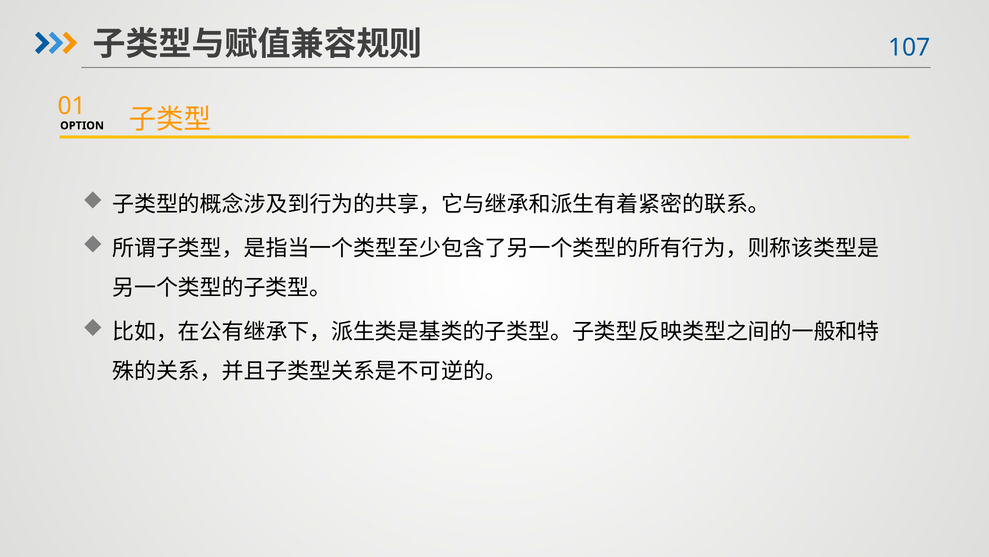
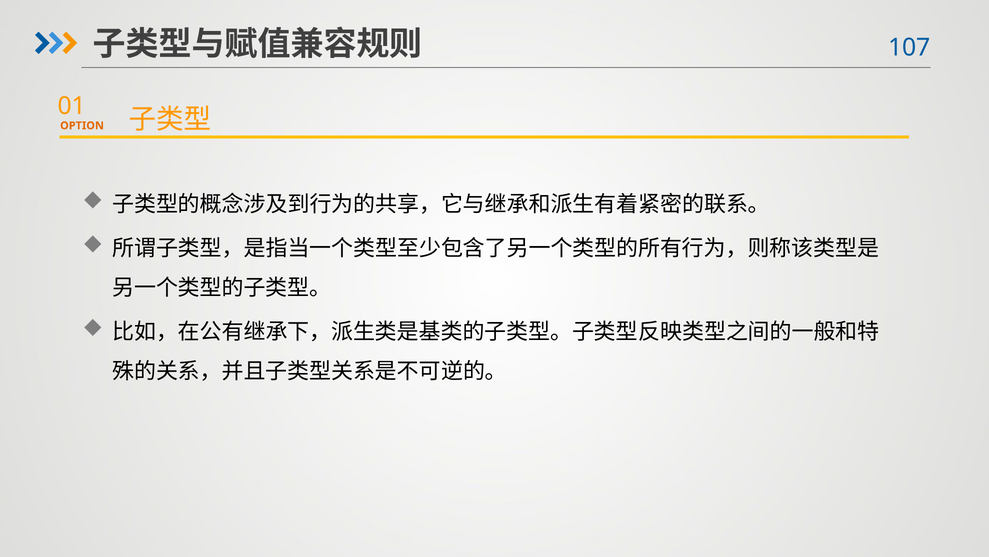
OPTION colour: black -> orange
